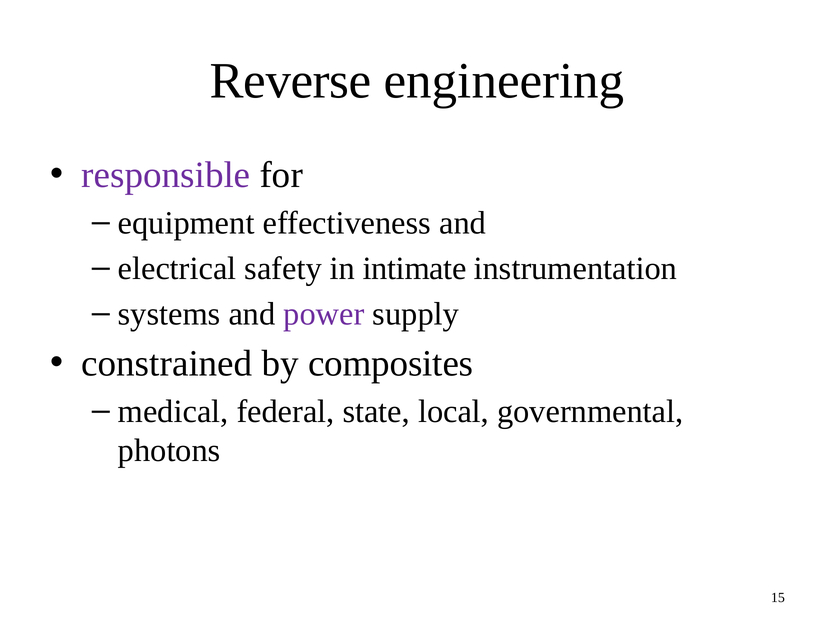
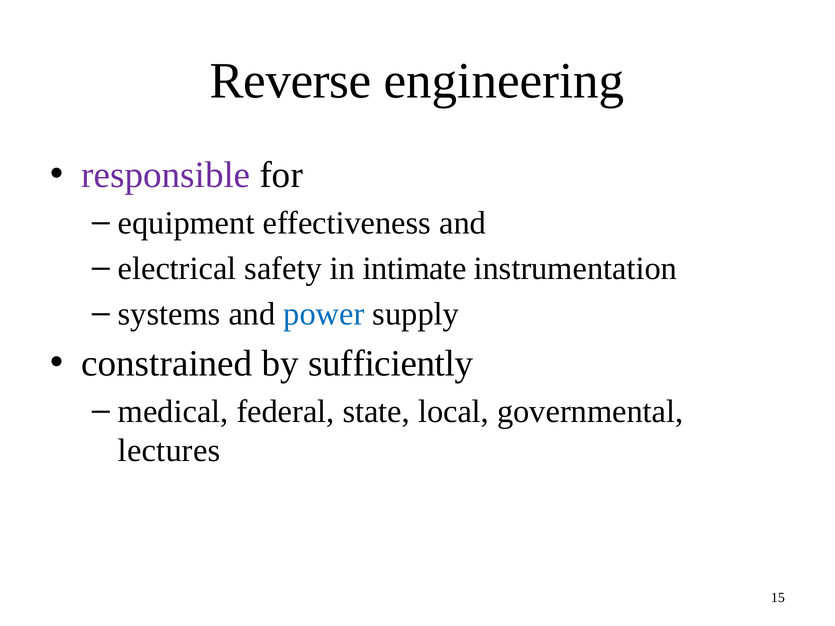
power colour: purple -> blue
composites: composites -> sufficiently
photons: photons -> lectures
